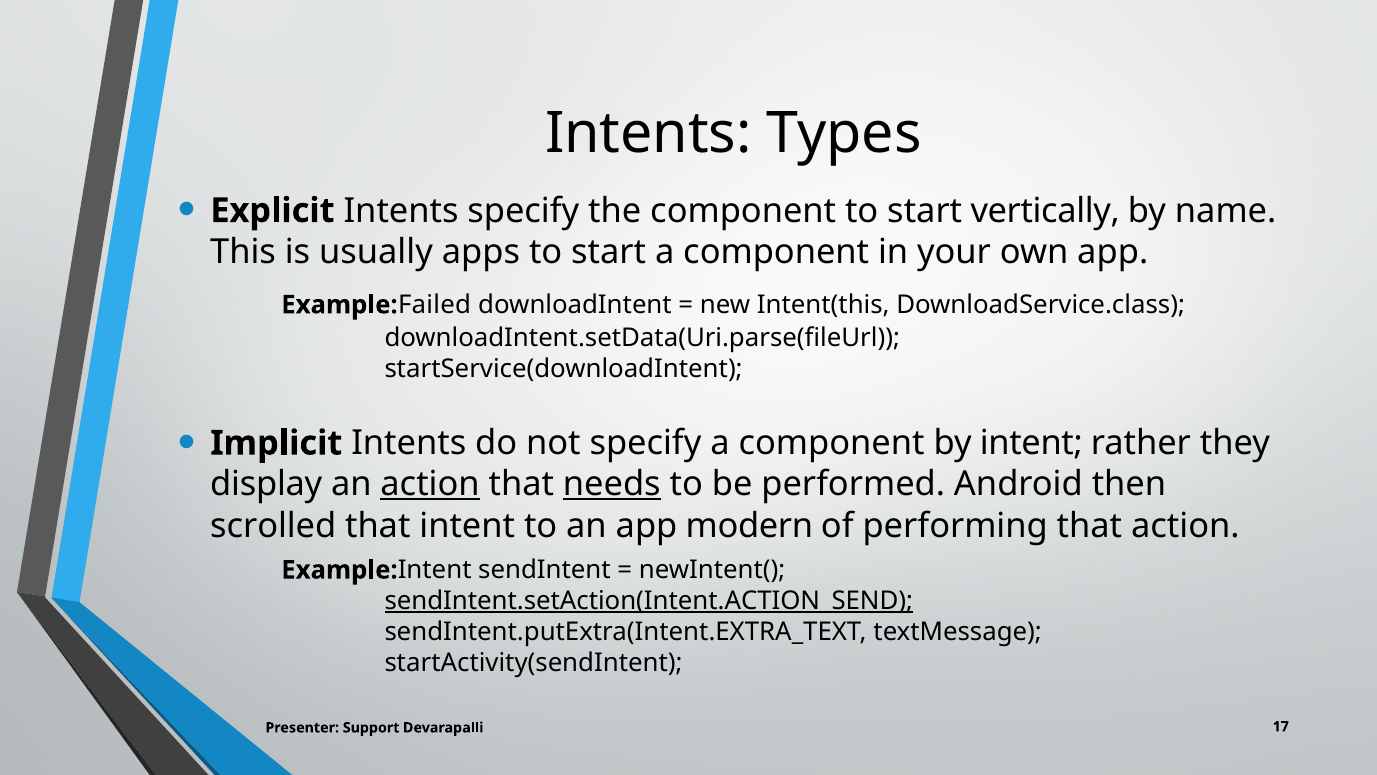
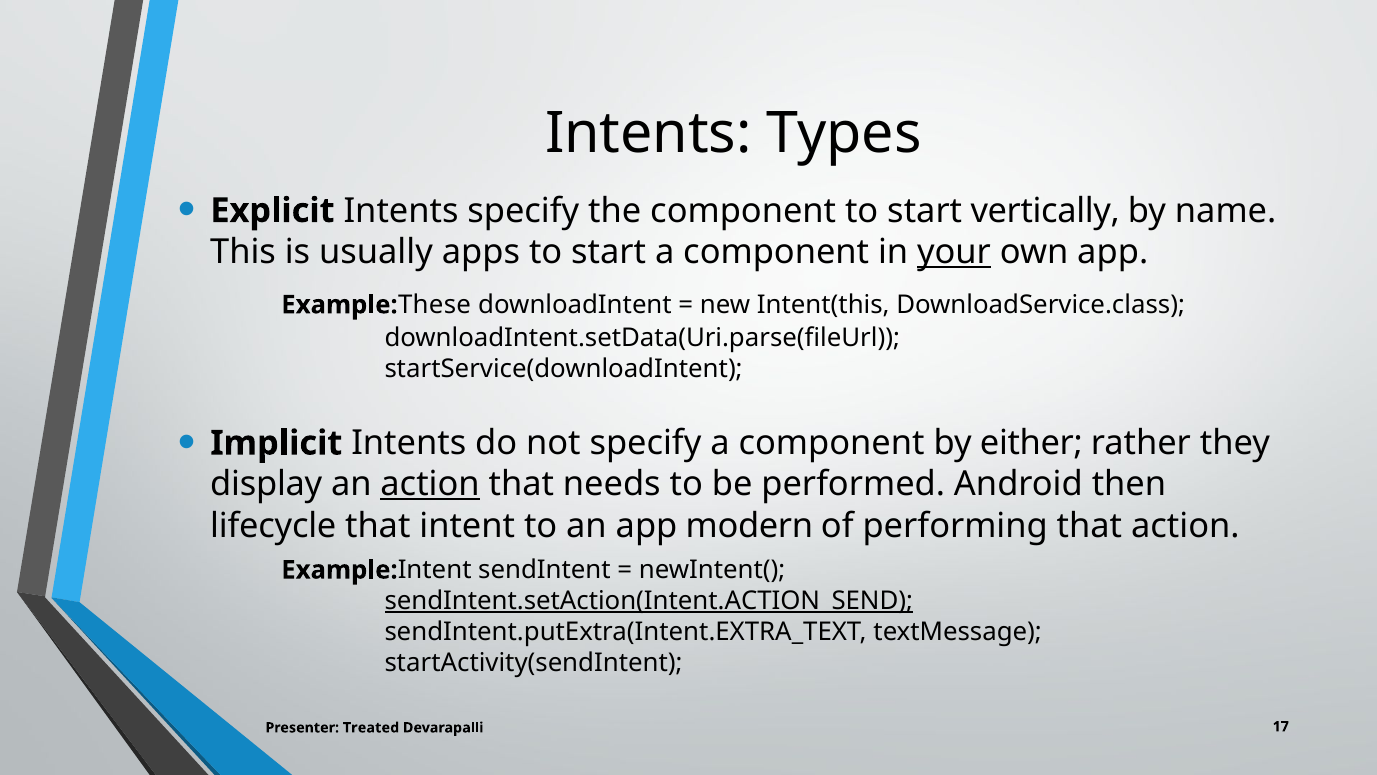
your underline: none -> present
Failed: Failed -> These
by intent: intent -> either
needs underline: present -> none
scrolled: scrolled -> lifecycle
Support: Support -> Treated
